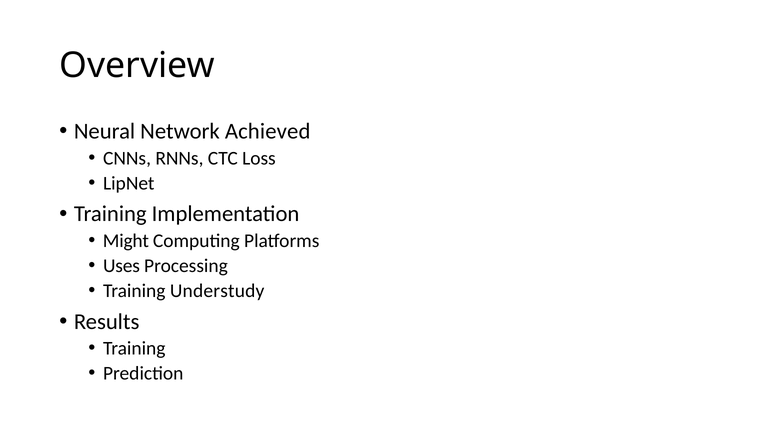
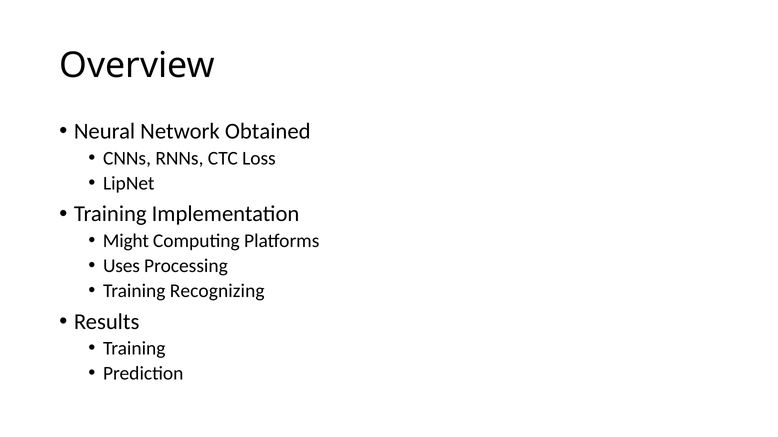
Achieved: Achieved -> Obtained
Understudy: Understudy -> Recognizing
